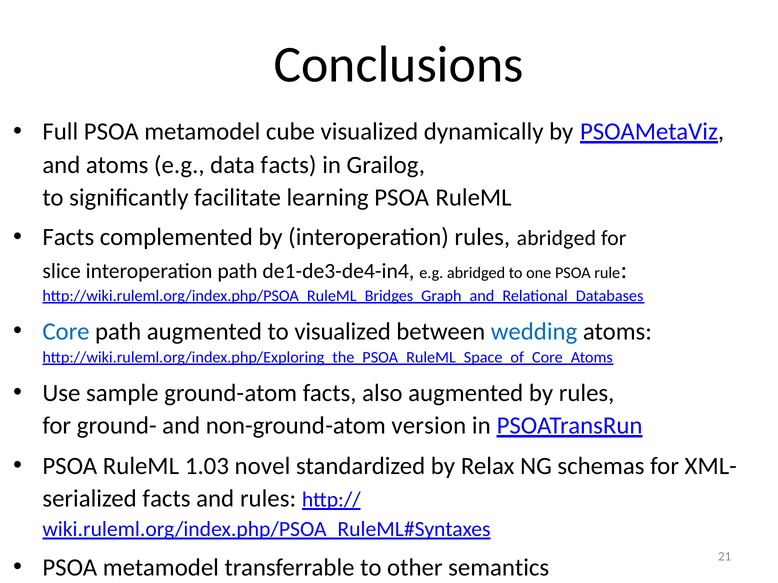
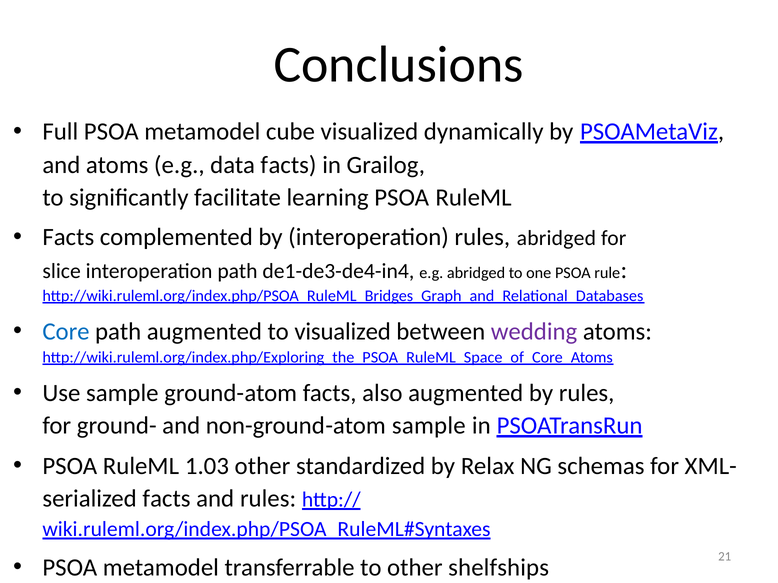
wedding colour: blue -> purple
non-ground-atom version: version -> sample
1.03 novel: novel -> other
semantics: semantics -> shelfships
